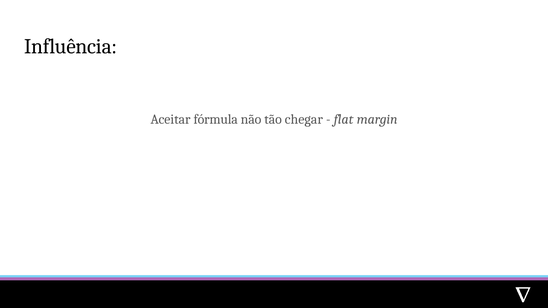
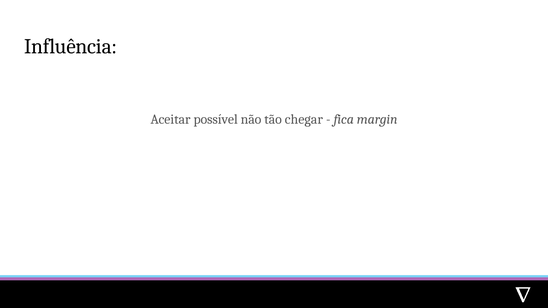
fórmula: fórmula -> possível
flat: flat -> fica
